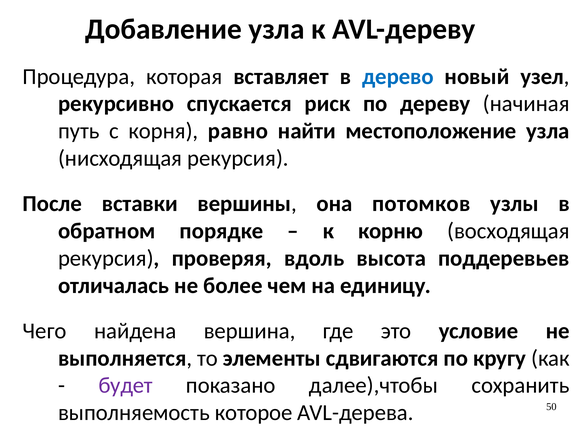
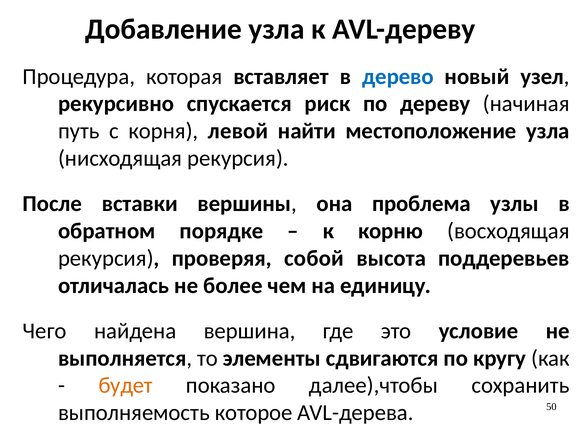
равно: равно -> левой
потомков: потомков -> проблема
вдоль: вдоль -> собой
будет colour: purple -> orange
